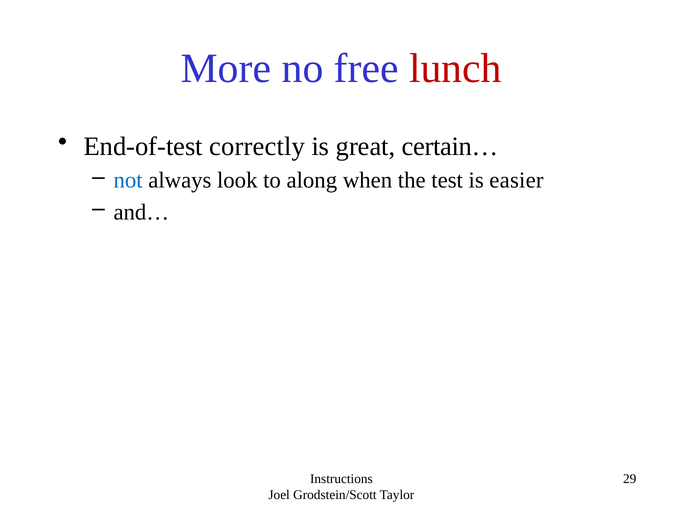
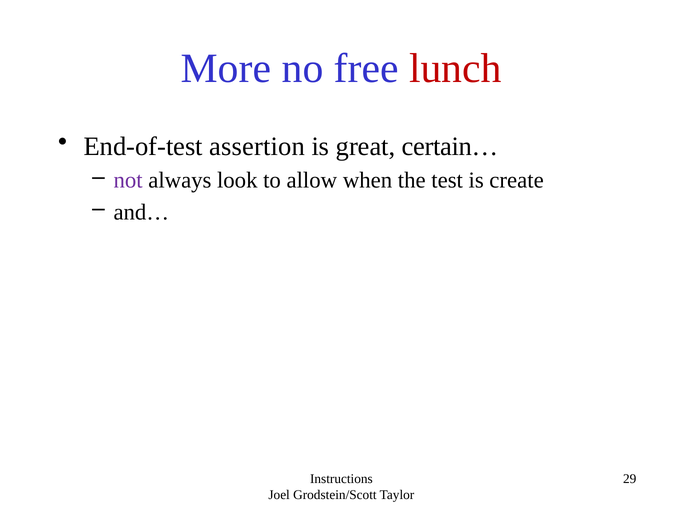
correctly: correctly -> assertion
not colour: blue -> purple
along: along -> allow
easier: easier -> create
